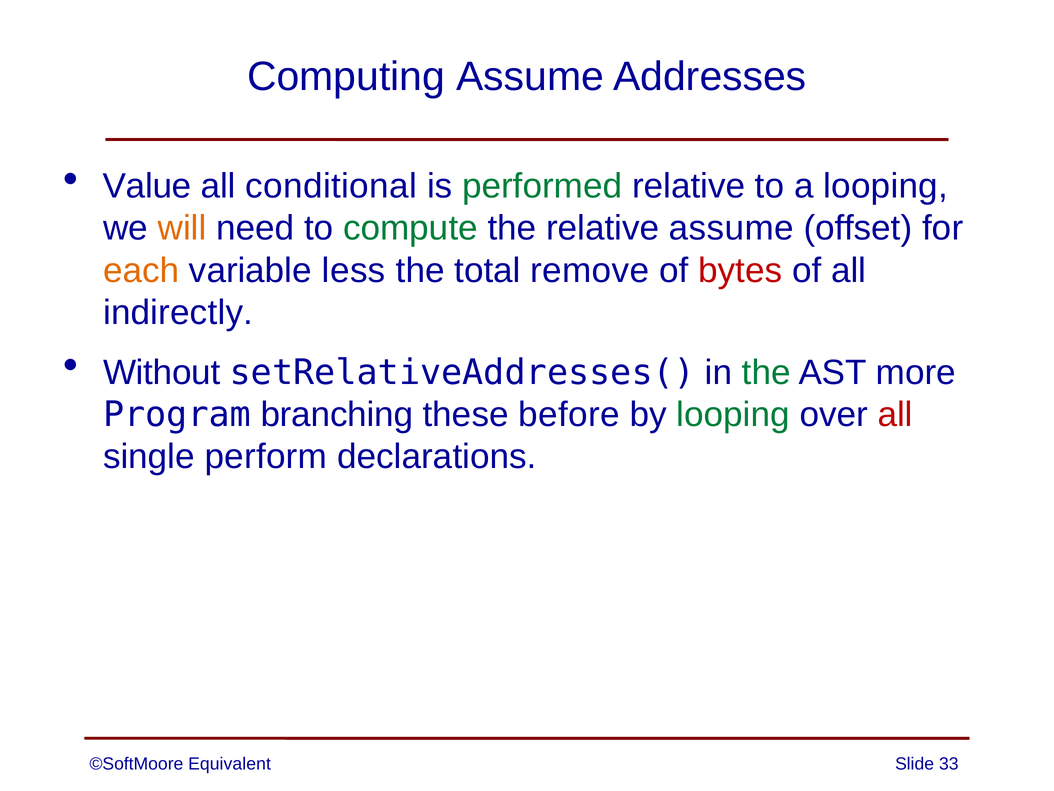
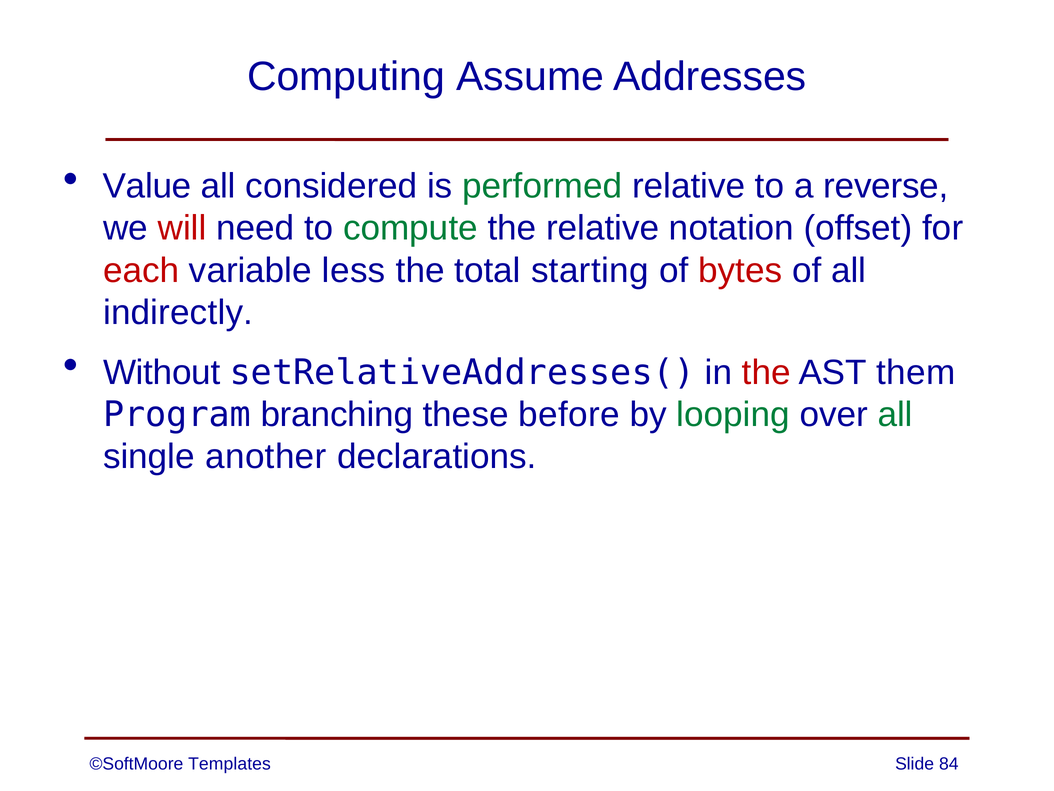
conditional: conditional -> considered
a looping: looping -> reverse
will colour: orange -> red
relative assume: assume -> notation
each colour: orange -> red
remove: remove -> starting
the at (766, 372) colour: green -> red
more: more -> them
all at (895, 414) colour: red -> green
perform: perform -> another
Equivalent: Equivalent -> Templates
33: 33 -> 84
